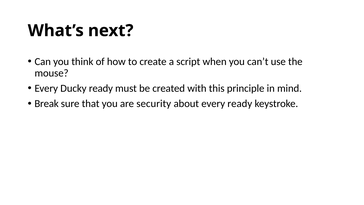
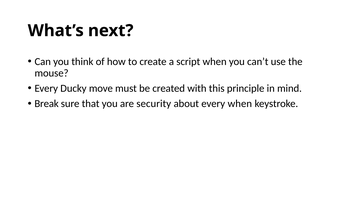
Ducky ready: ready -> move
every ready: ready -> when
